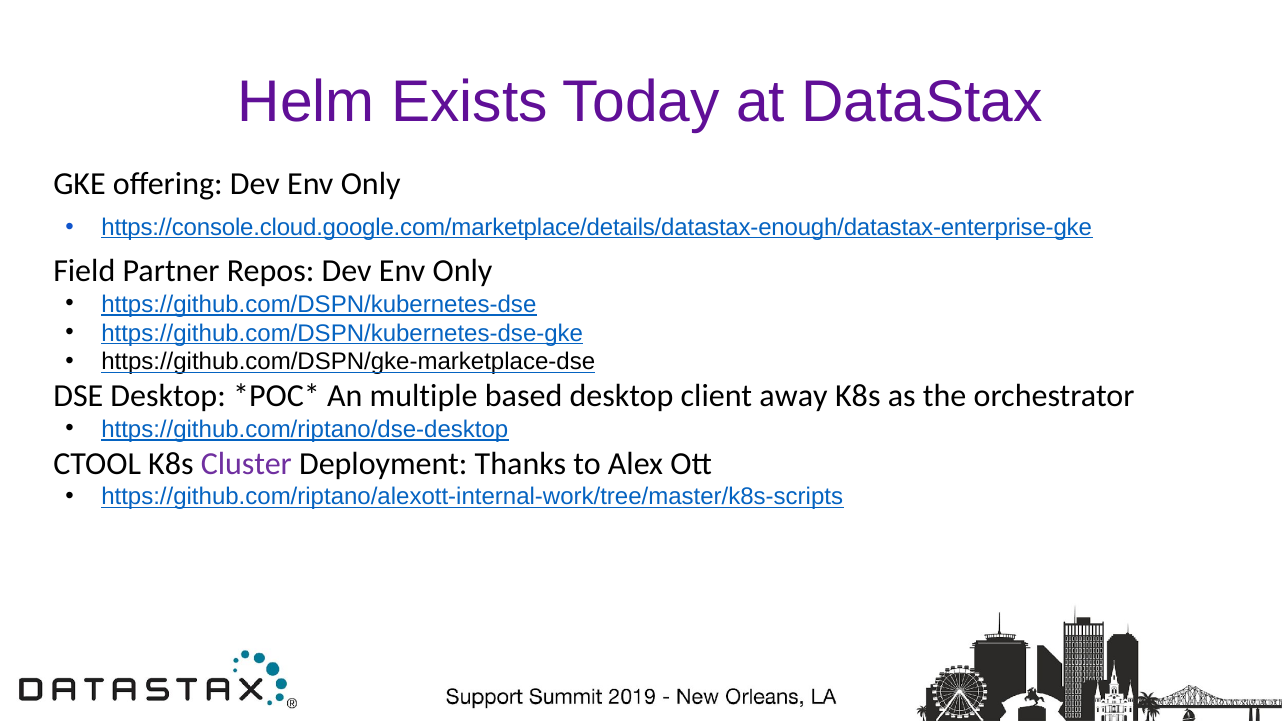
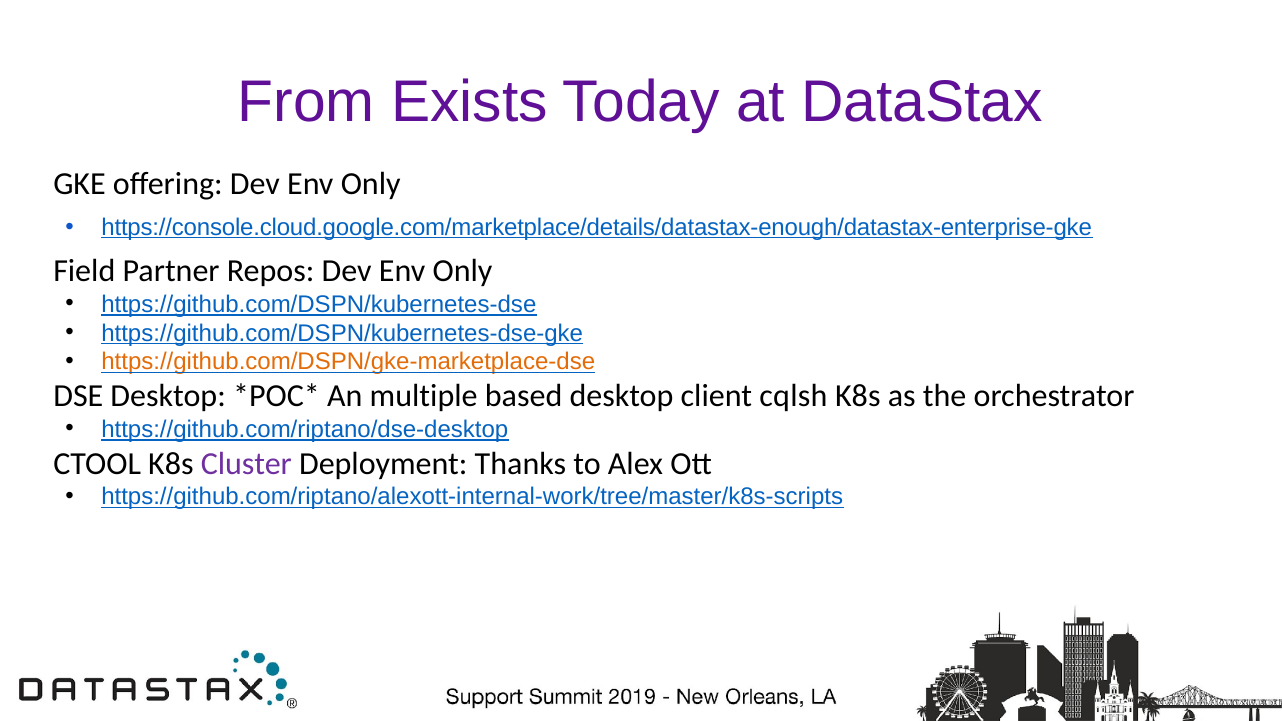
Helm: Helm -> From
https://github.com/DSPN/gke-marketplace-dse colour: black -> orange
away: away -> cqlsh
